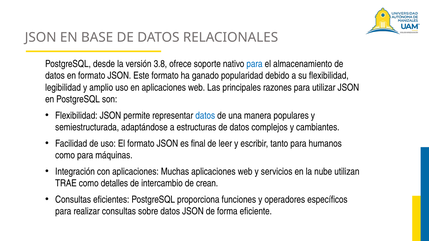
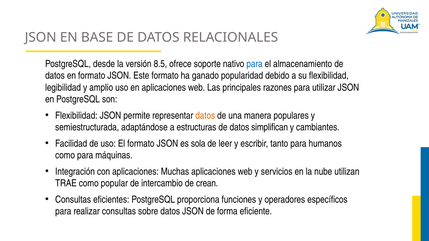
3.8: 3.8 -> 8.5
datos at (205, 116) colour: blue -> orange
complejos: complejos -> simplifican
final: final -> sola
detalles: detalles -> popular
